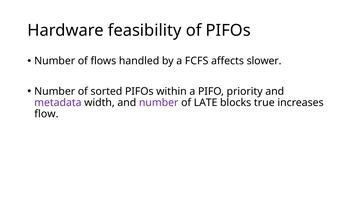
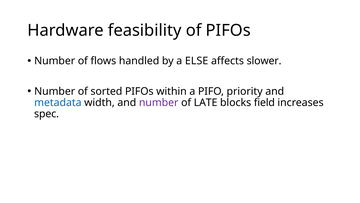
FCFS: FCFS -> ELSE
metadata colour: purple -> blue
true: true -> field
flow: flow -> spec
